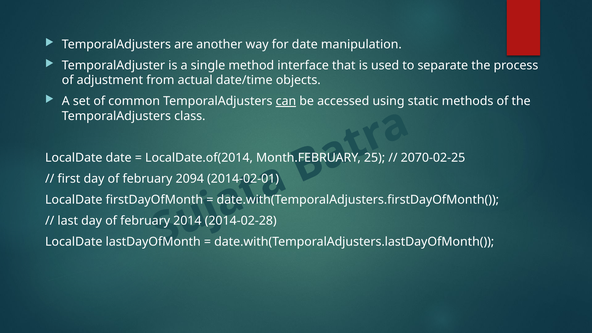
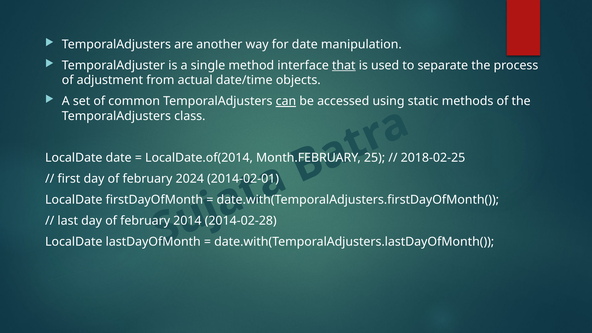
that underline: none -> present
2070-02-25: 2070-02-25 -> 2018-02-25
2094: 2094 -> 2024
